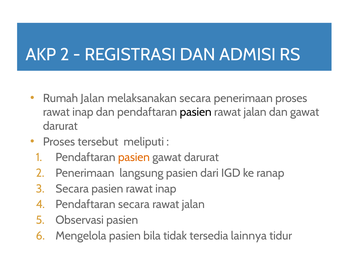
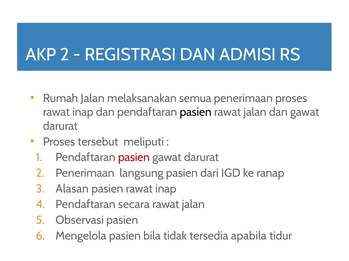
melaksanakan secara: secara -> semua
pasien at (134, 158) colour: orange -> red
Secara at (72, 189): Secara -> Alasan
lainnya: lainnya -> apabila
